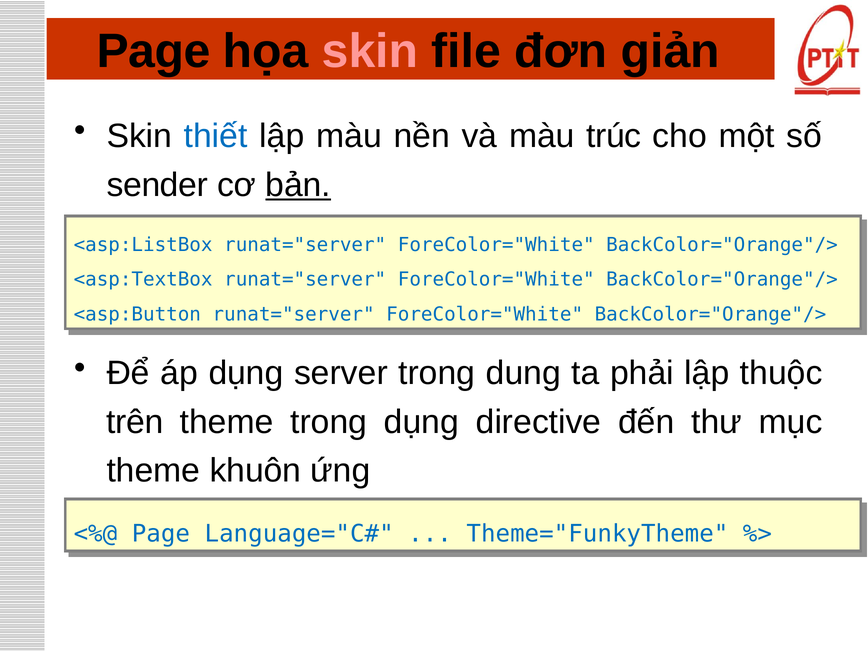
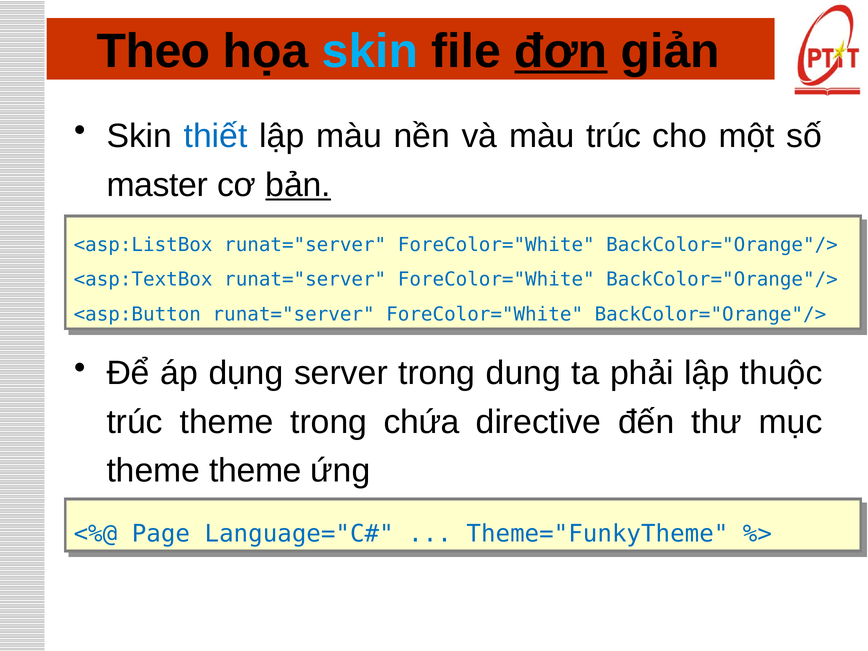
Page at (154, 51): Page -> Theo
skin at (370, 51) colour: pink -> light blue
đơn underline: none -> present
sender: sender -> master
trên at (135, 422): trên -> trúc
trong dụng: dụng -> chứa
theme khuôn: khuôn -> theme
